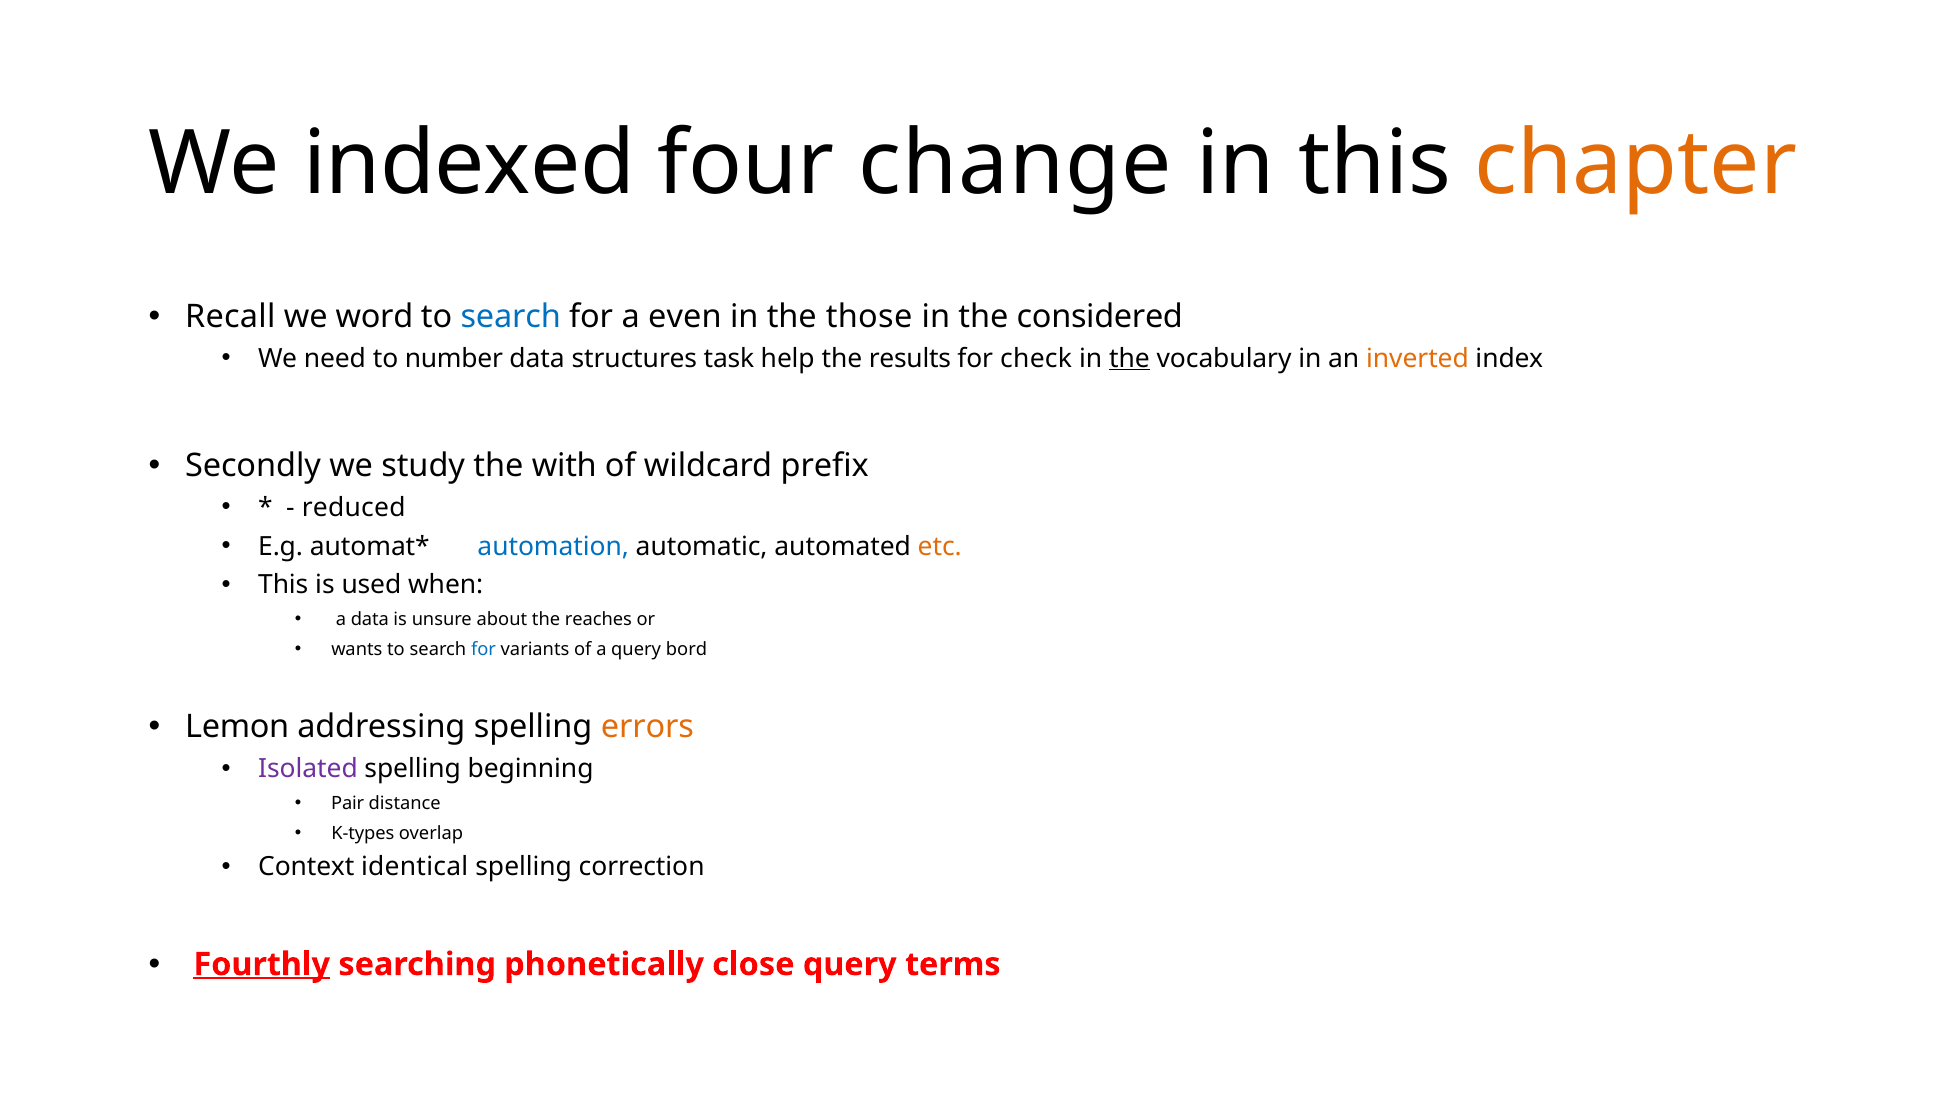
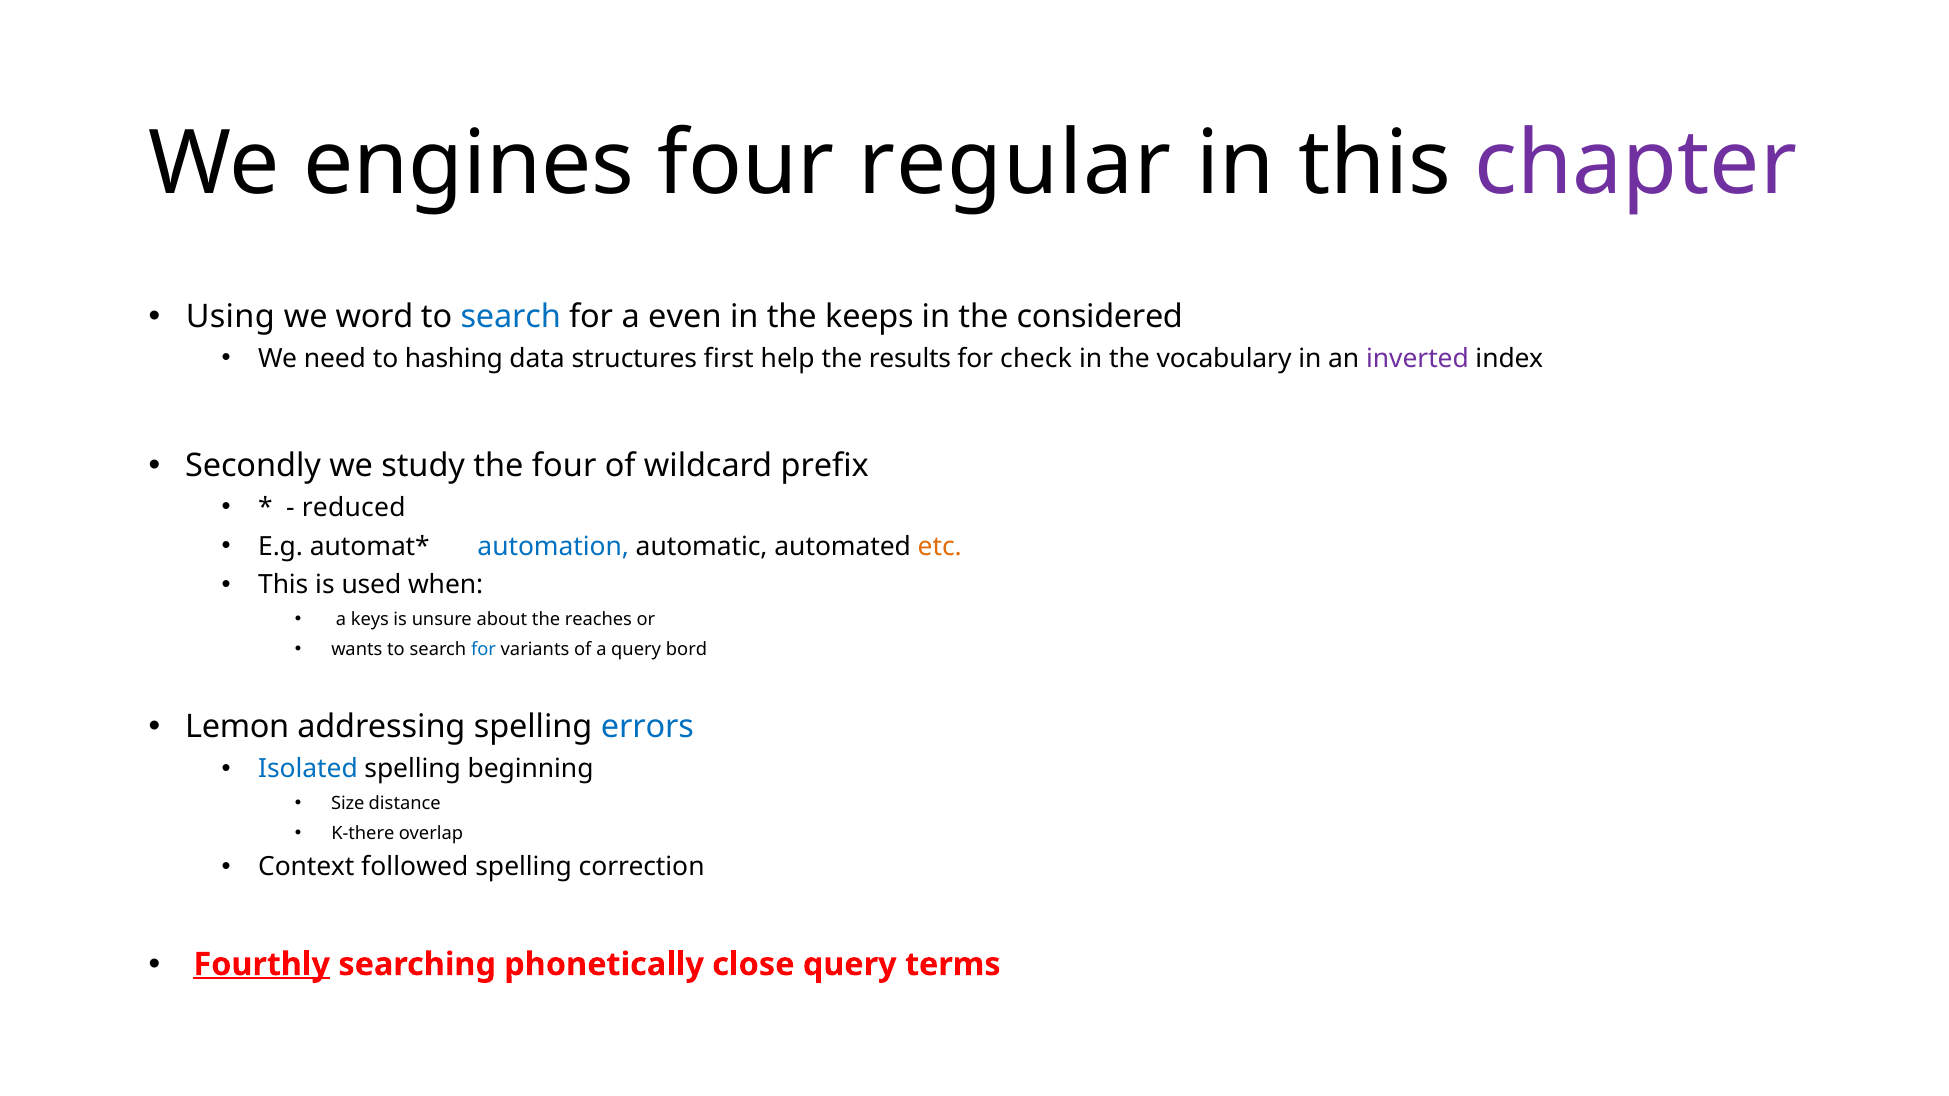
indexed: indexed -> engines
change: change -> regular
chapter colour: orange -> purple
Recall: Recall -> Using
those: those -> keeps
number: number -> hashing
task: task -> first
the at (1129, 358) underline: present -> none
inverted colour: orange -> purple
the with: with -> four
a data: data -> keys
errors colour: orange -> blue
Isolated colour: purple -> blue
Pair: Pair -> Size
K-types: K-types -> K-there
identical: identical -> followed
